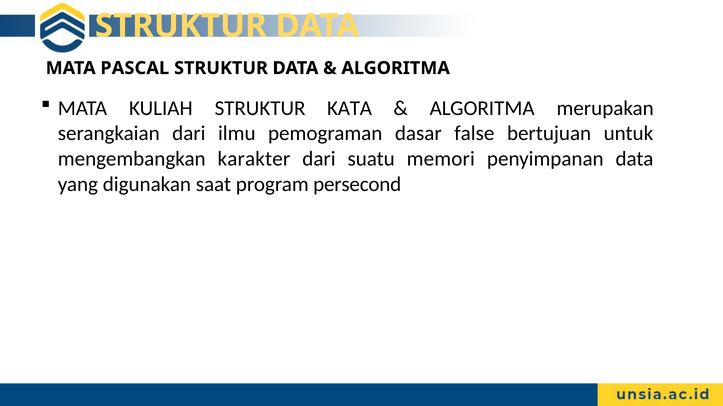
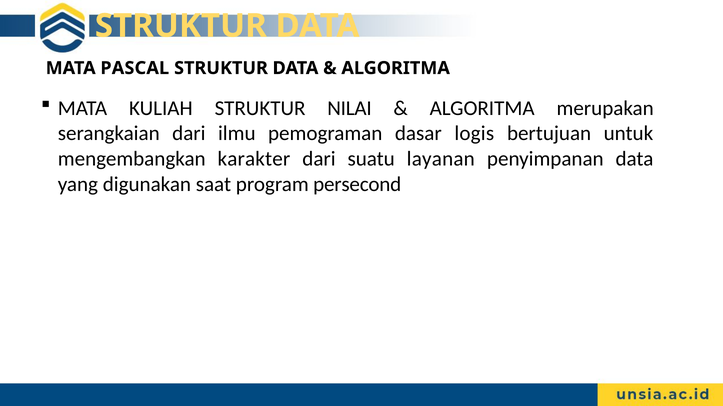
KATA: KATA -> NILAI
false: false -> logis
memori: memori -> layanan
